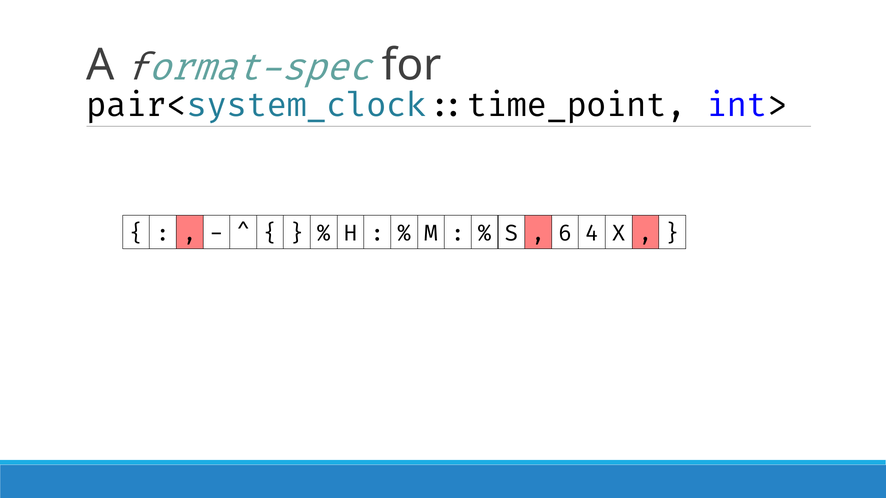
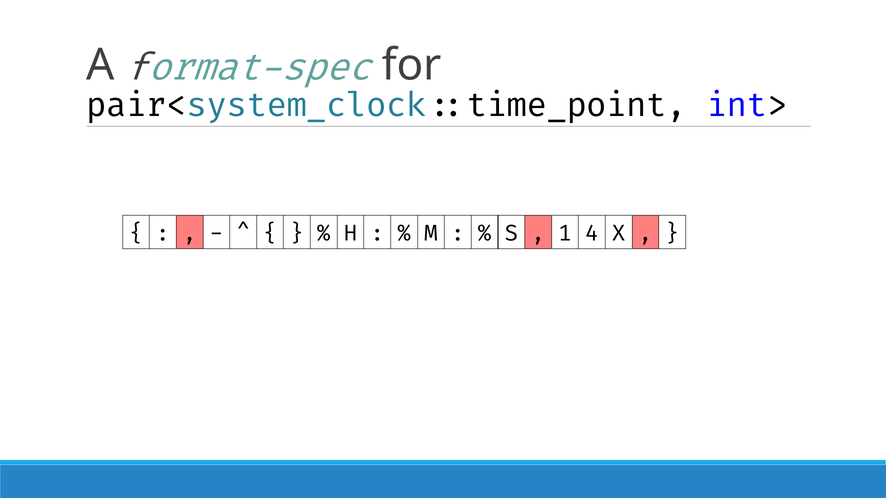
6: 6 -> 1
